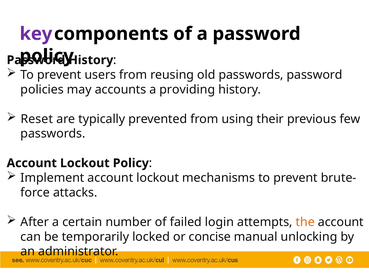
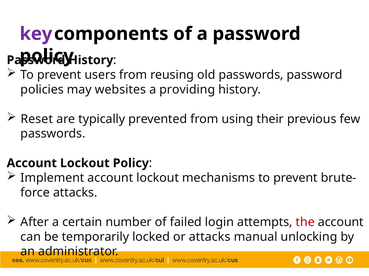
accounts: accounts -> websites
the colour: orange -> red
or concise: concise -> attacks
